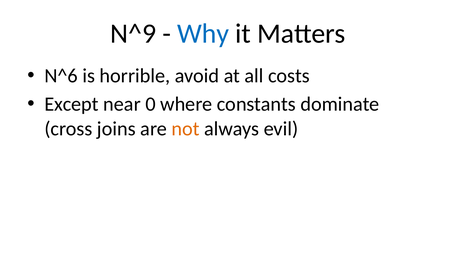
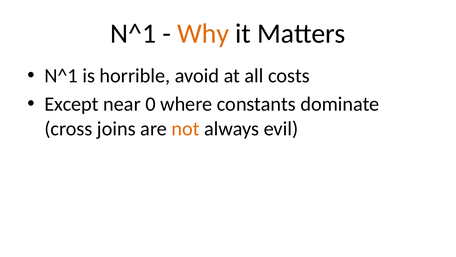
N^9 at (133, 34): N^9 -> N^1
Why colour: blue -> orange
N^6 at (61, 76): N^6 -> N^1
